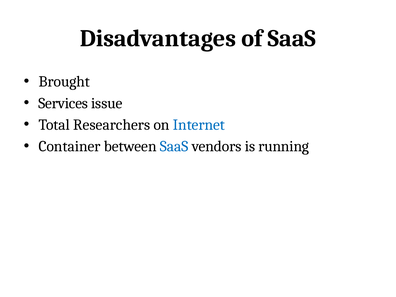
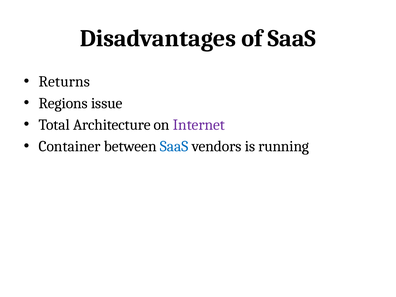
Brought: Brought -> Returns
Services: Services -> Regions
Researchers: Researchers -> Architecture
Internet colour: blue -> purple
